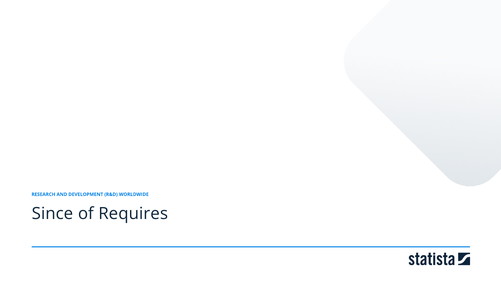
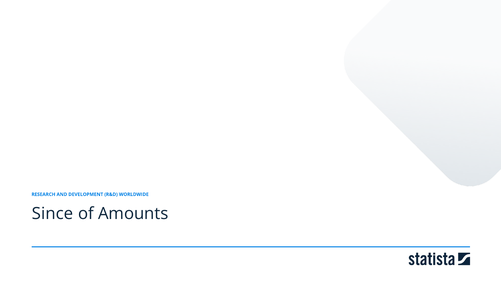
Requires: Requires -> Amounts
